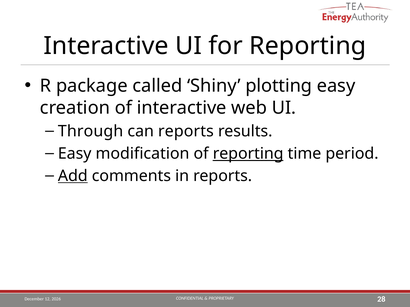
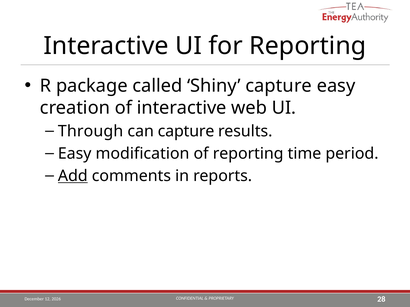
Shiny plotting: plotting -> capture
can reports: reports -> capture
reporting at (248, 154) underline: present -> none
